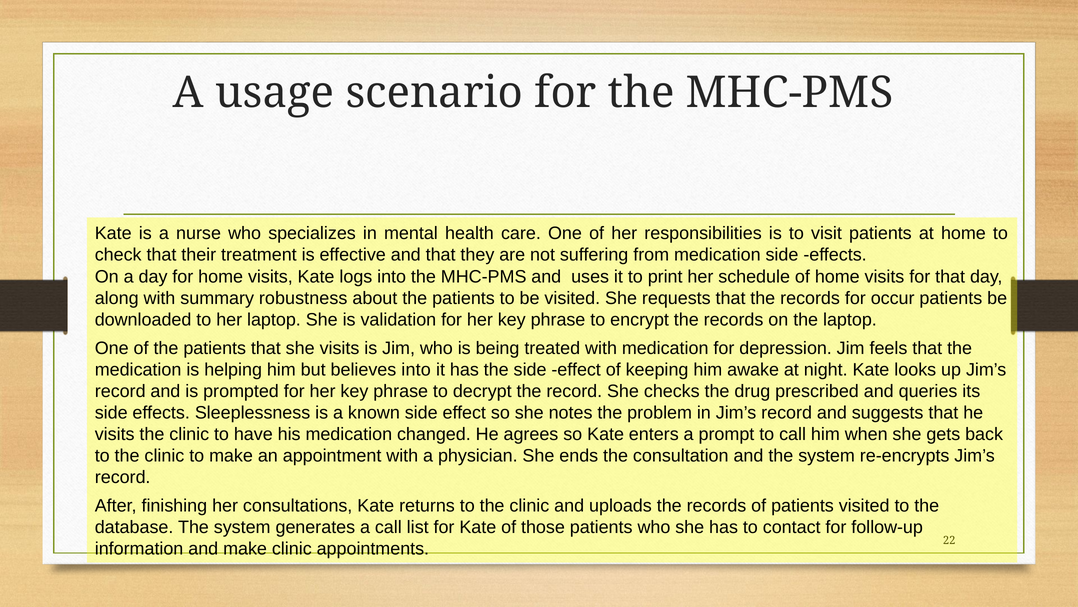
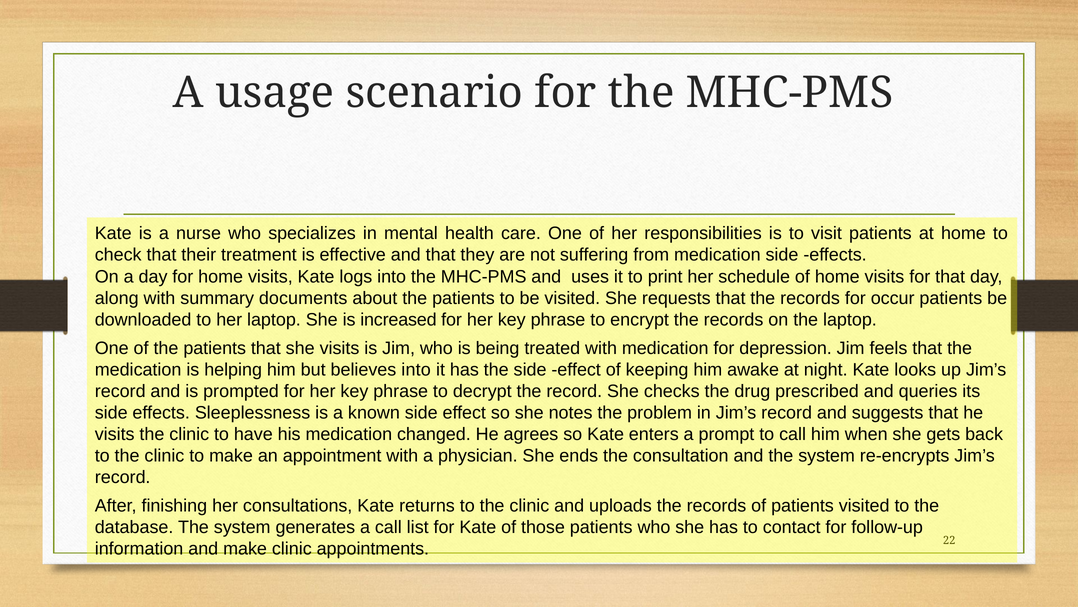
robustness: robustness -> documents
validation: validation -> increased
